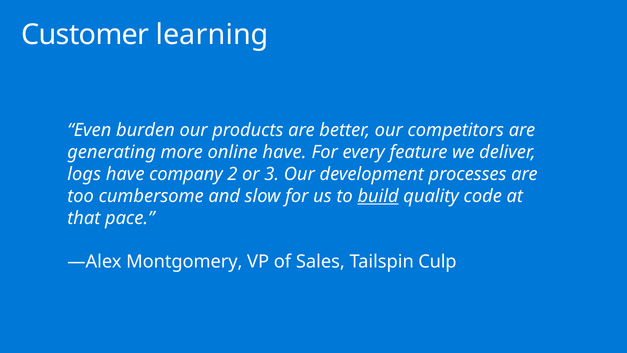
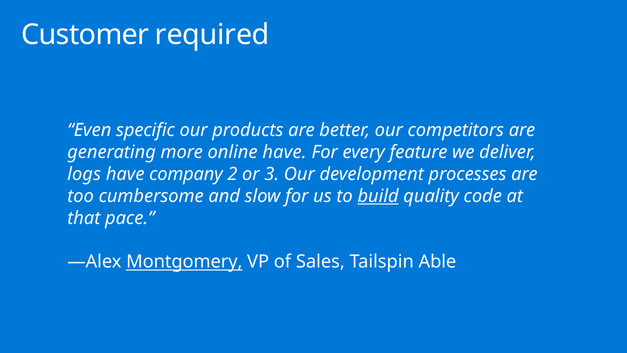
learning: learning -> required
burden: burden -> specific
Montgomery underline: none -> present
Culp: Culp -> Able
